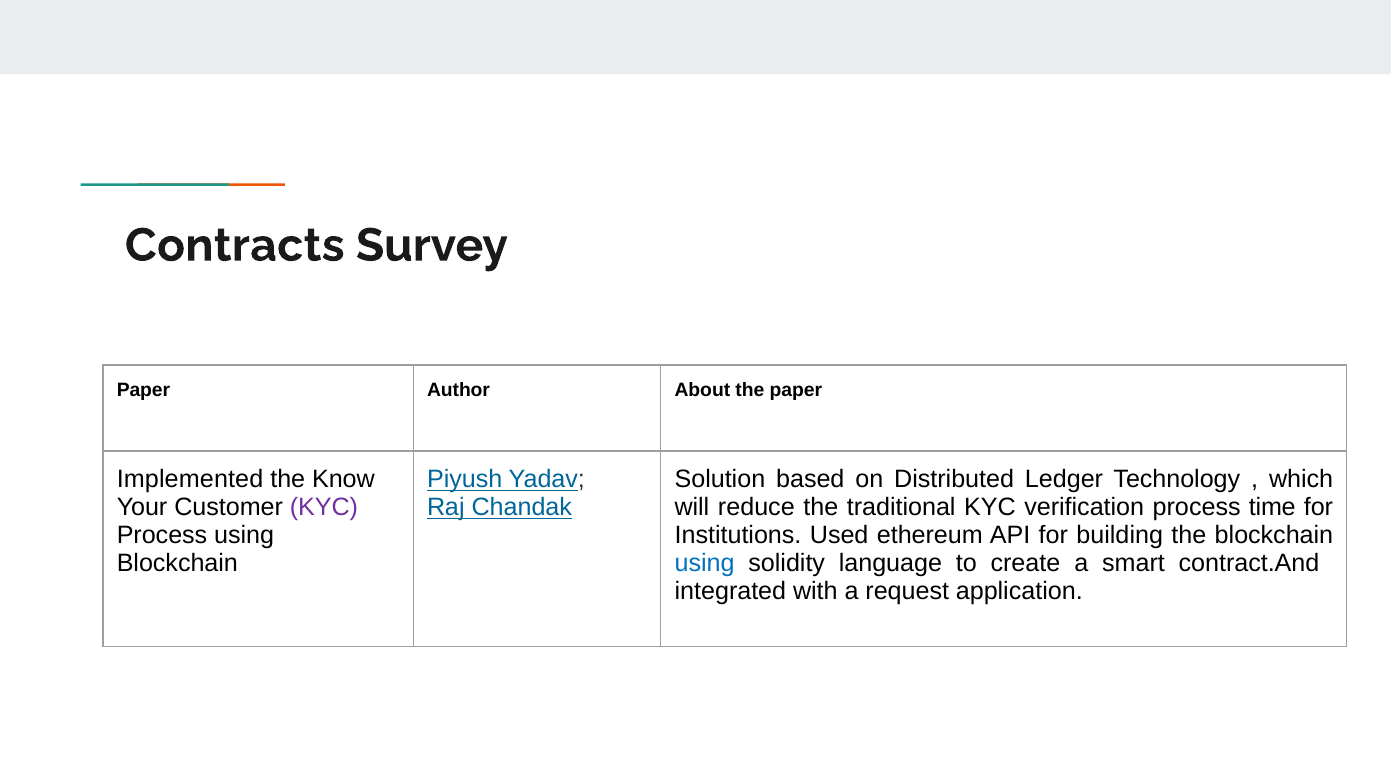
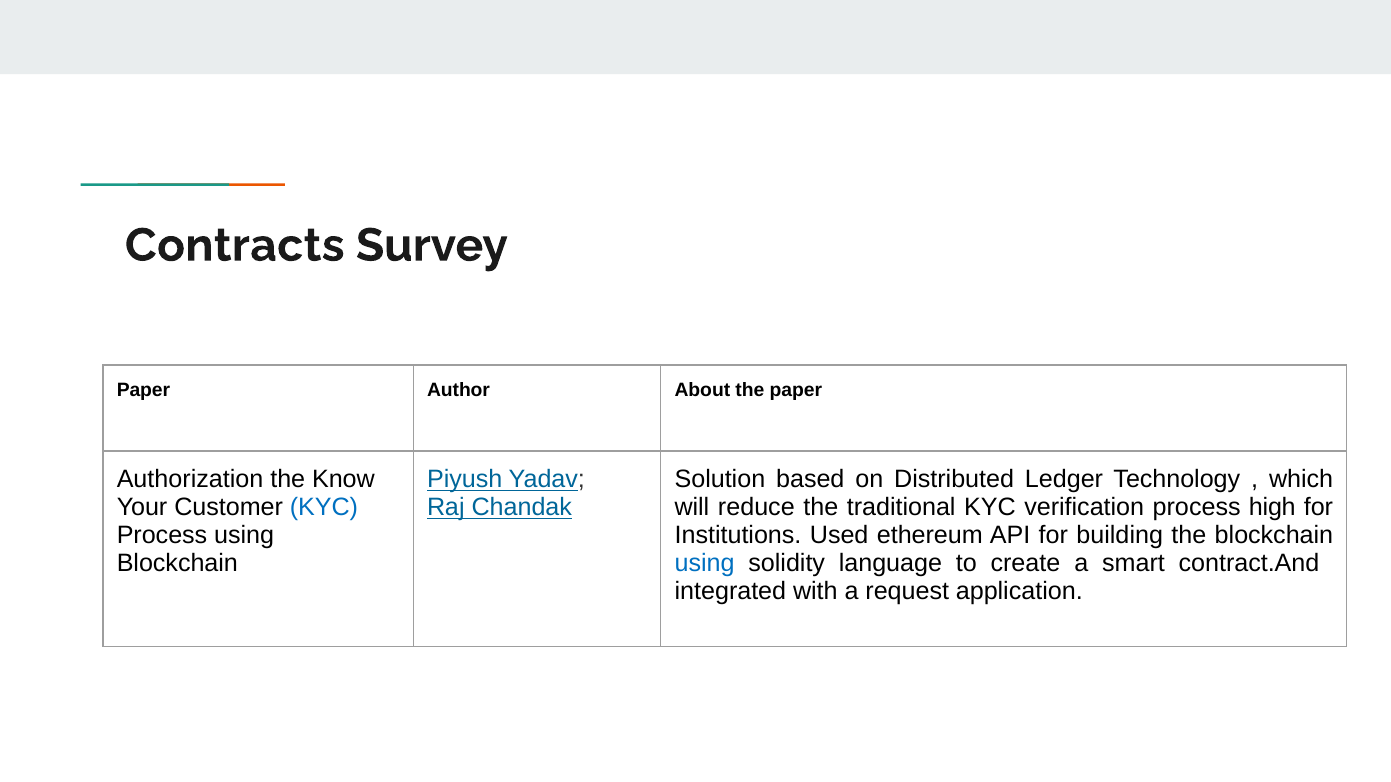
Implemented: Implemented -> Authorization
KYC at (324, 508) colour: purple -> blue
time: time -> high
